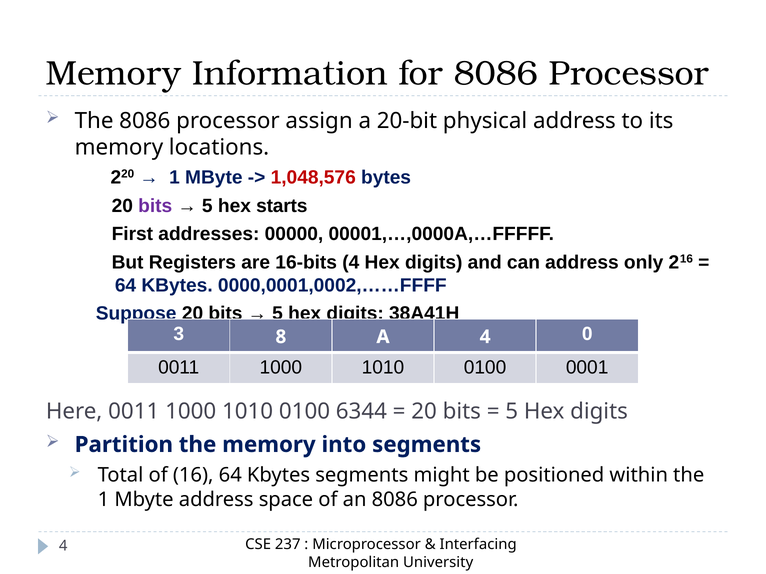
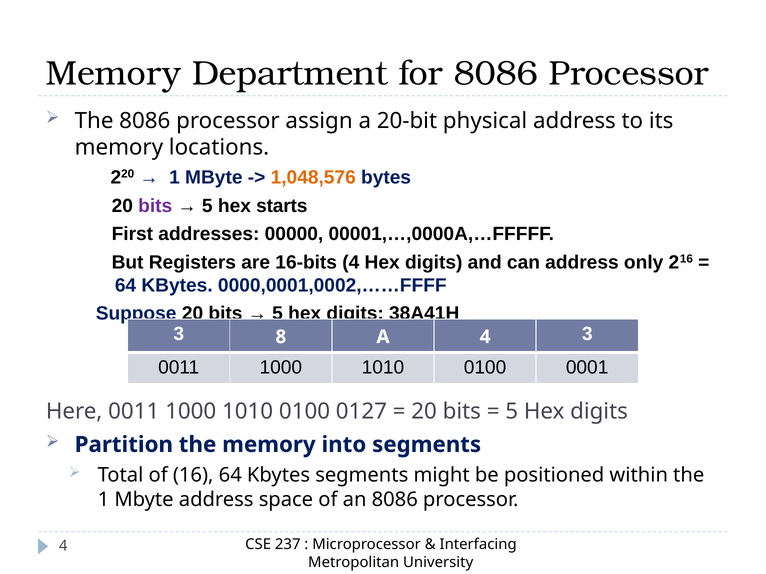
Information: Information -> Department
1,048,576 colour: red -> orange
4 0: 0 -> 3
6344: 6344 -> 0127
